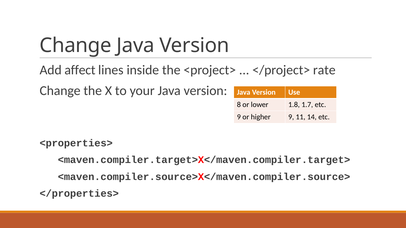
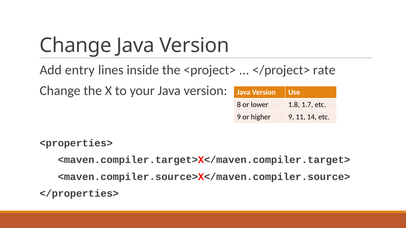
affect: affect -> entry
